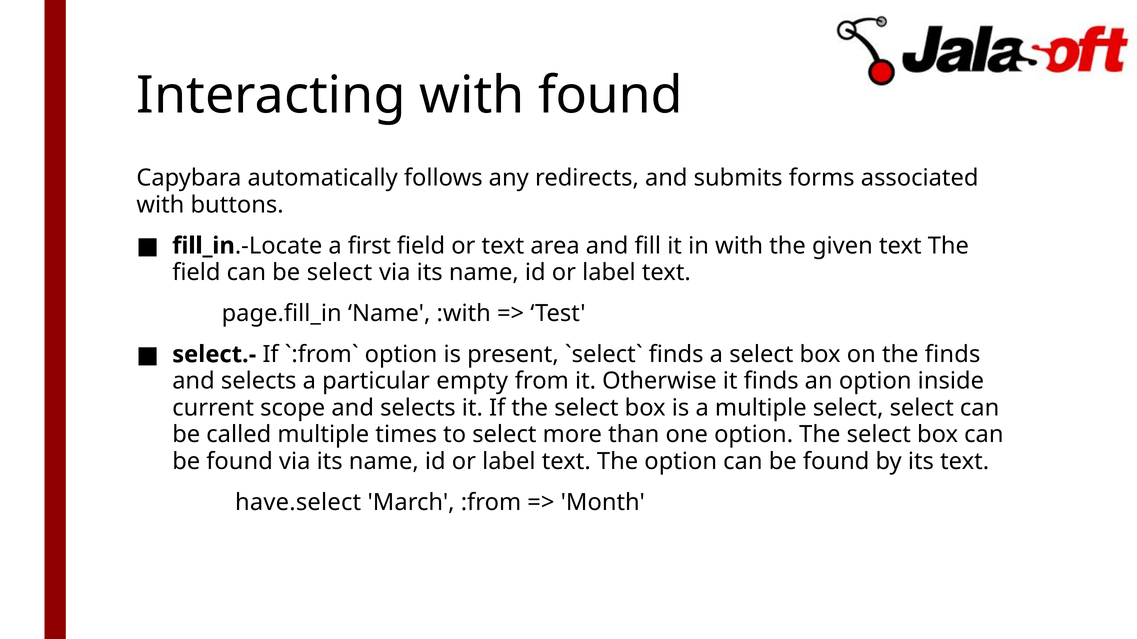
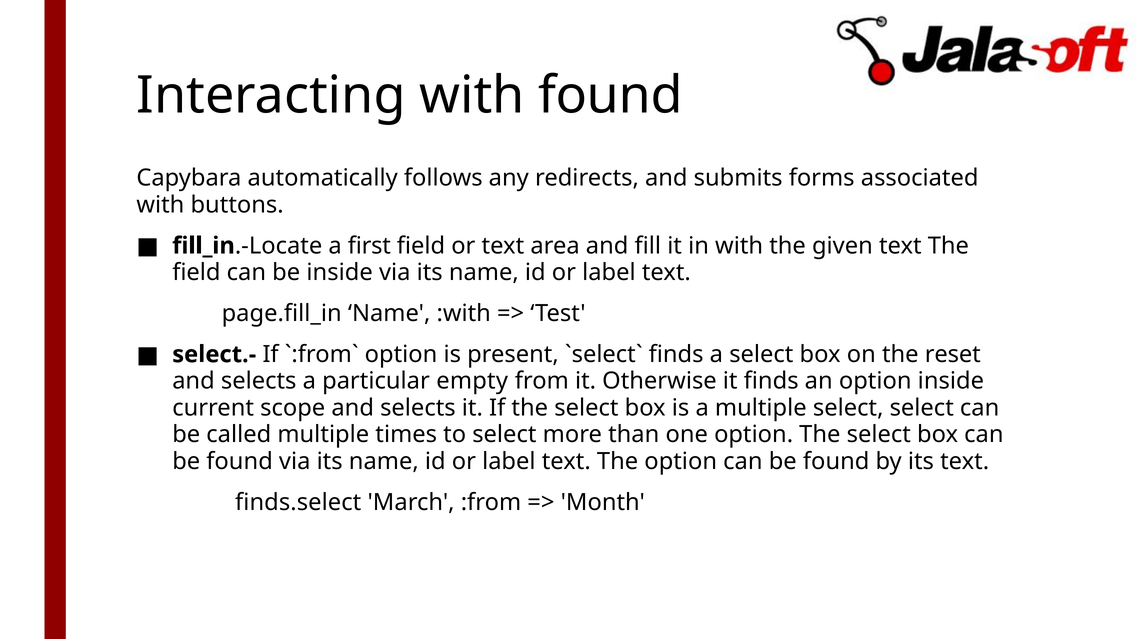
be select: select -> inside
the finds: finds -> reset
have.select: have.select -> finds.select
